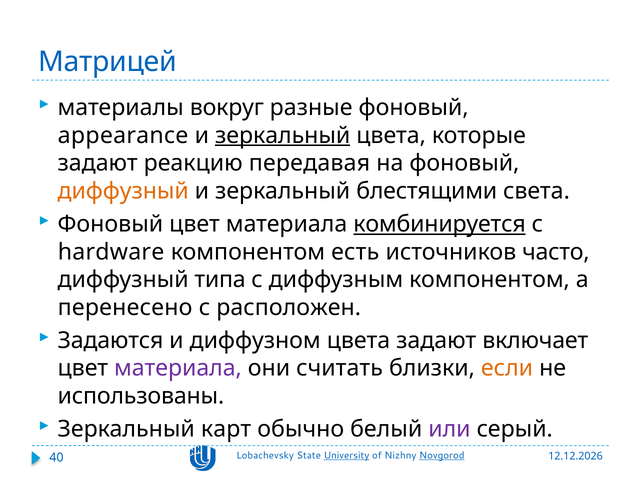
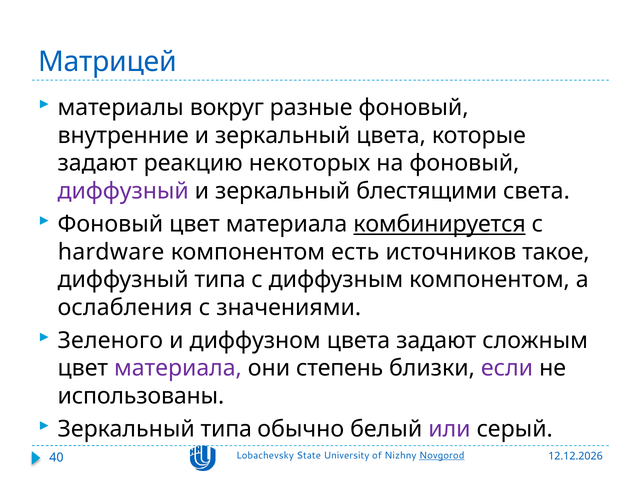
appearance: appearance -> внутренние
зеркальный at (283, 135) underline: present -> none
передавая: передавая -> некоторых
диффузный at (123, 191) colour: orange -> purple
часто: часто -> такое
перенесено: перенесено -> ослабления
расположен: расположен -> значениями
Задаются: Задаются -> Зеленого
включает: включает -> сложным
считать: считать -> степень
если colour: orange -> purple
Зеркальный карт: карт -> типа
University underline: present -> none
